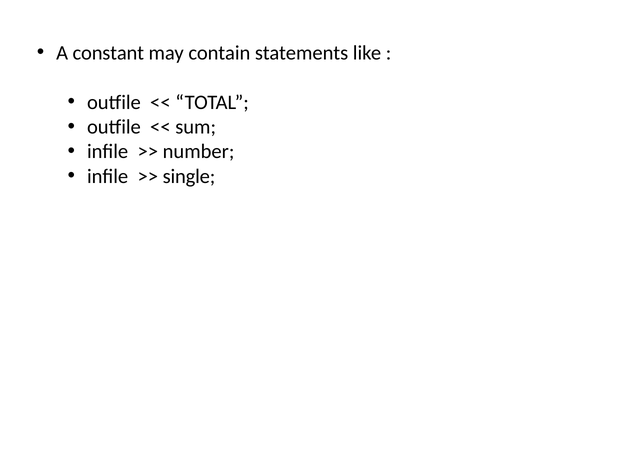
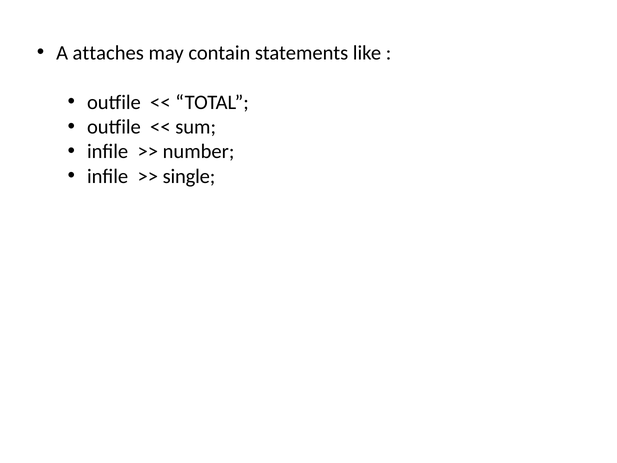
constant: constant -> attaches
